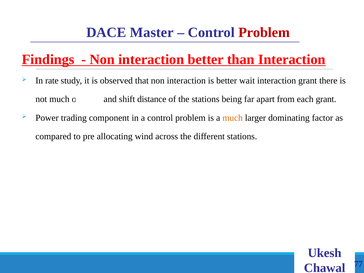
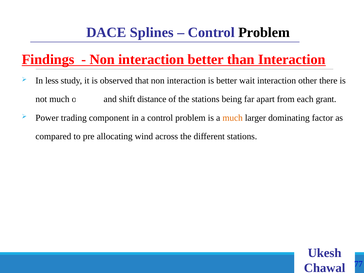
Master: Master -> Splines
Problem at (264, 33) colour: red -> black
rate: rate -> less
interaction grant: grant -> other
